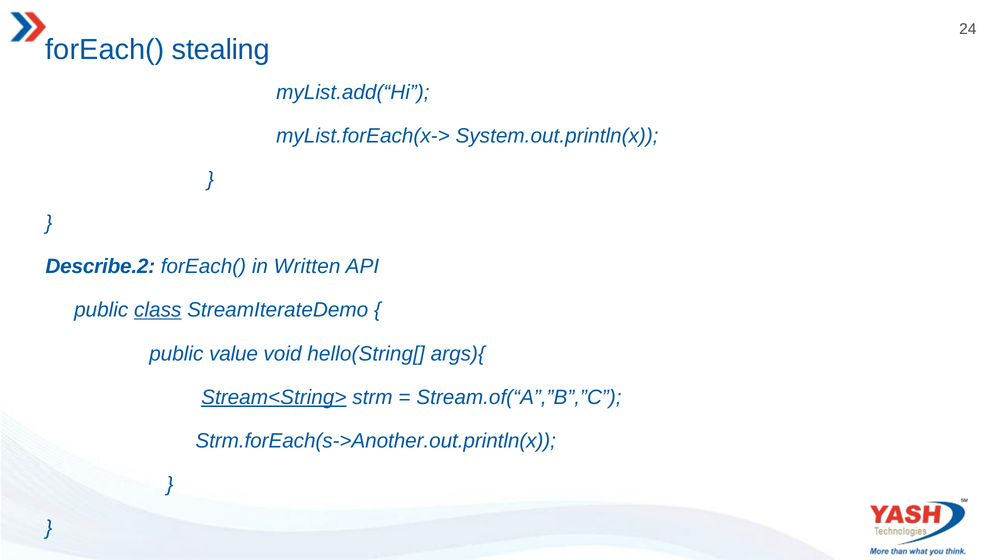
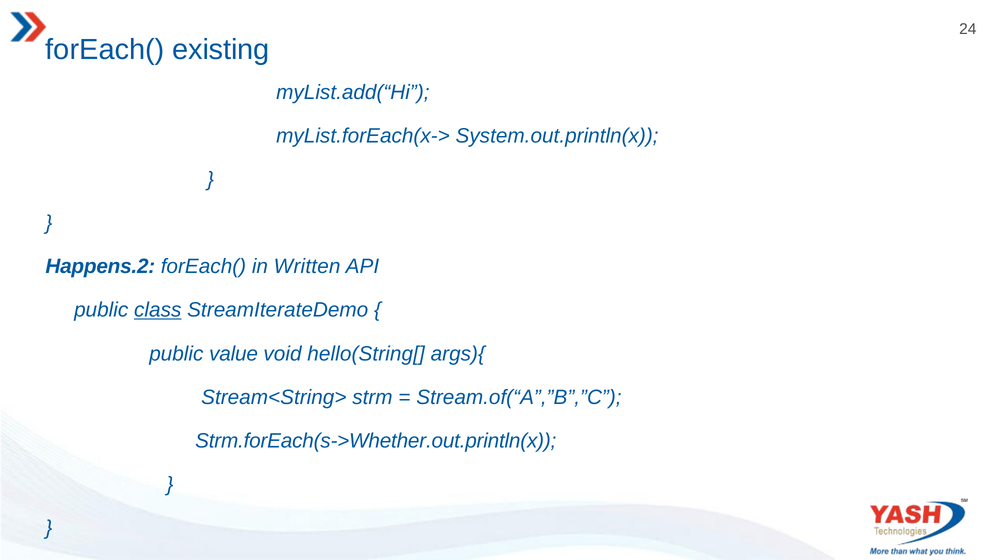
stealing: stealing -> existing
Describe.2: Describe.2 -> Happens.2
Stream<String> underline: present -> none
Strm.forEach(s->Another.out.println(x: Strm.forEach(s->Another.out.println(x -> Strm.forEach(s->Whether.out.println(x
